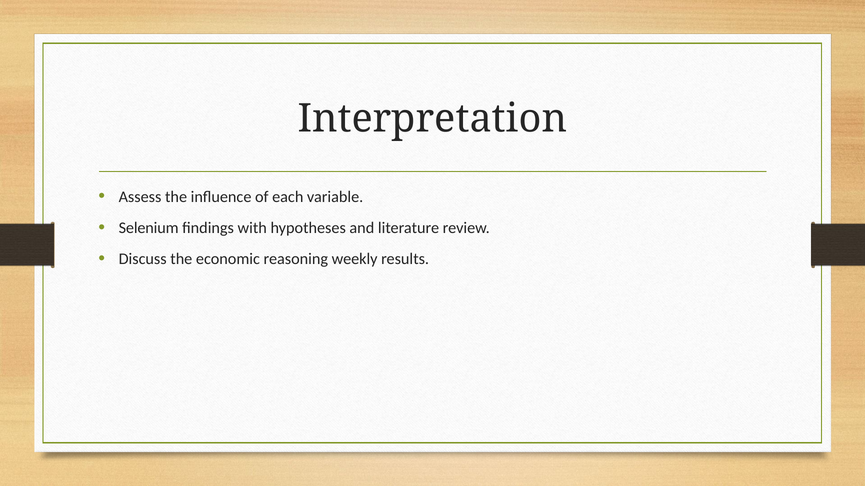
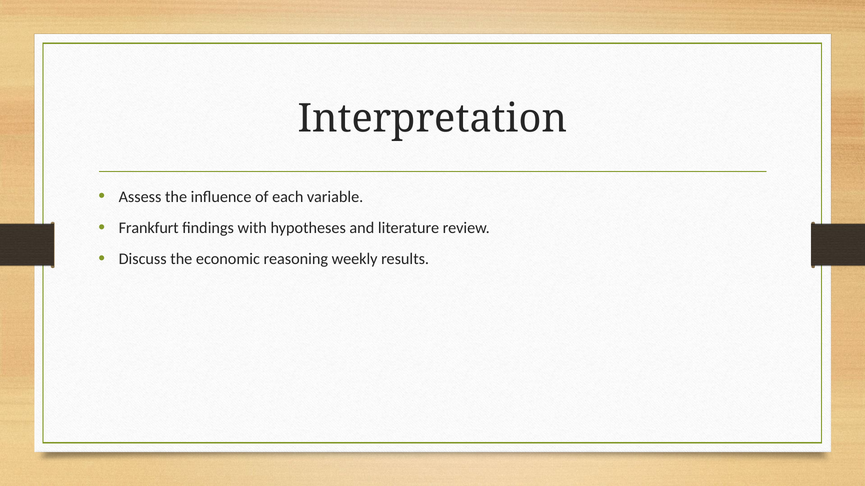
Selenium: Selenium -> Frankfurt
